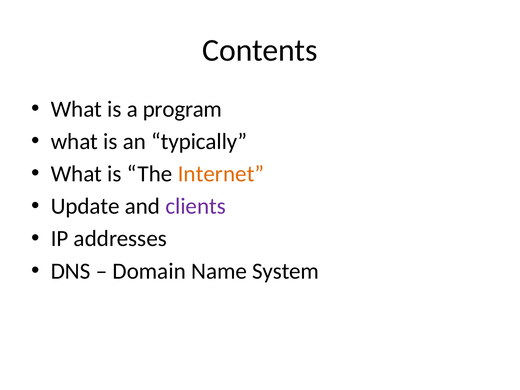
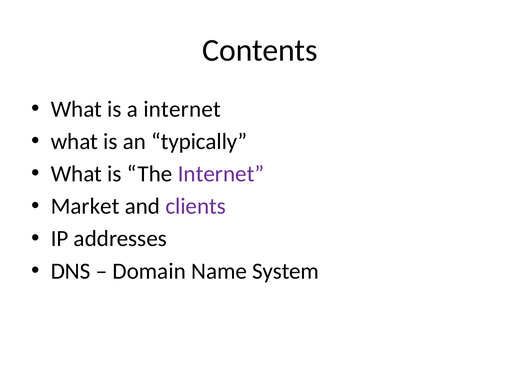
a program: program -> internet
Internet at (221, 174) colour: orange -> purple
Update: Update -> Market
